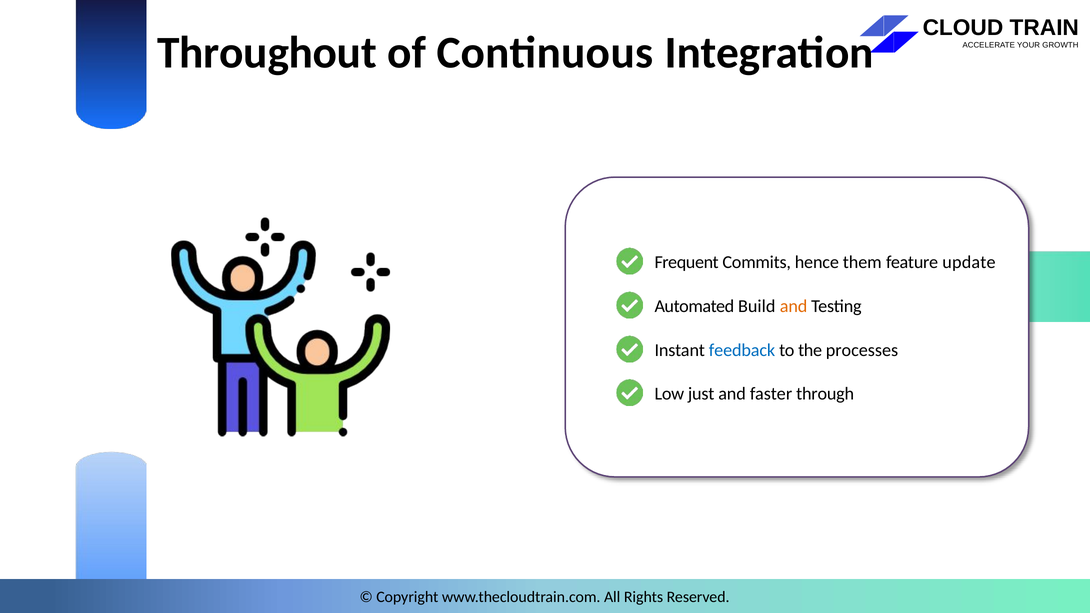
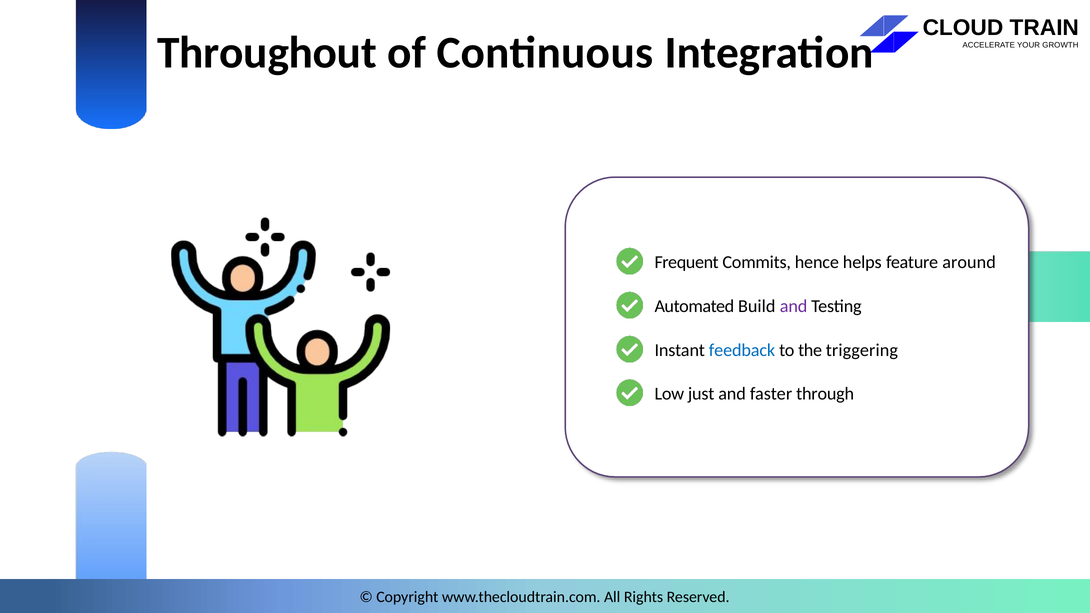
them: them -> helps
update: update -> around
and at (794, 306) colour: orange -> purple
processes: processes -> triggering
